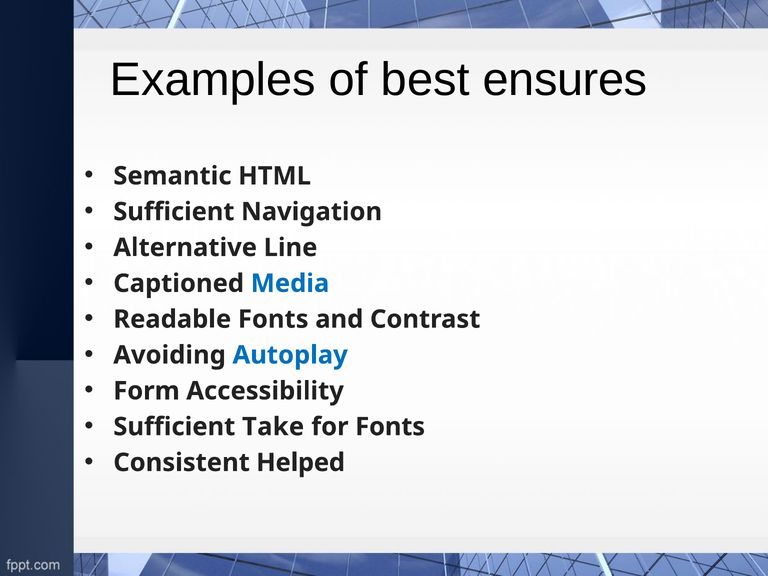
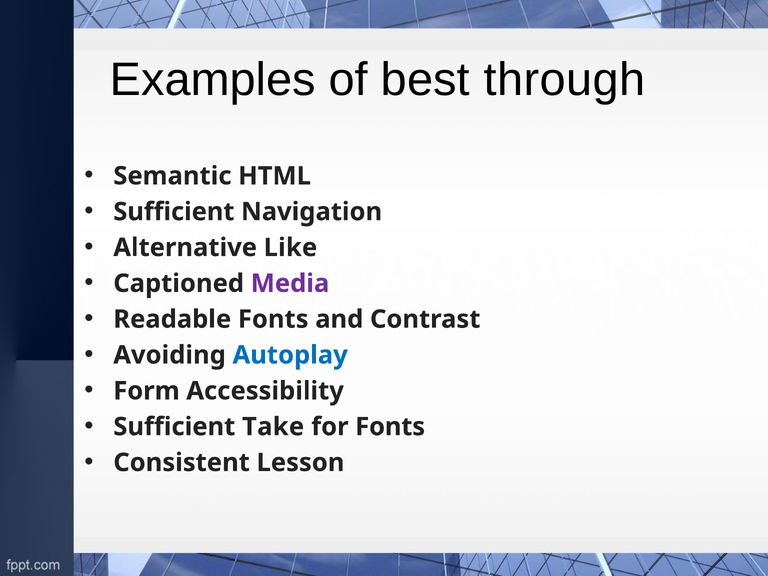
ensures: ensures -> through
Line: Line -> Like
Media colour: blue -> purple
Helped: Helped -> Lesson
